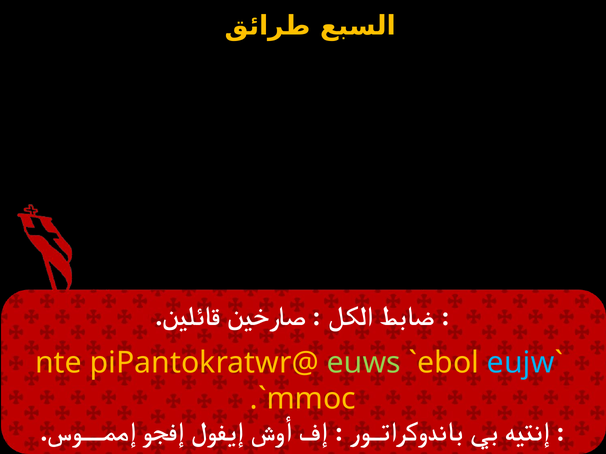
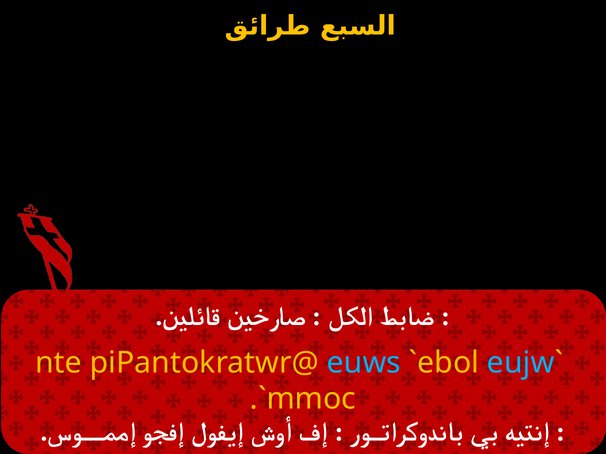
euws colour: light green -> light blue
